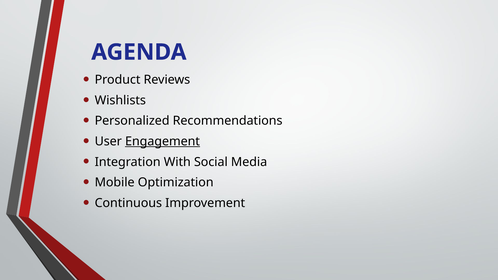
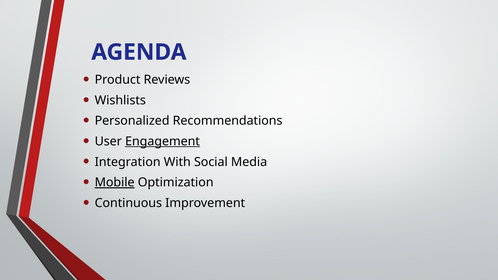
Mobile underline: none -> present
